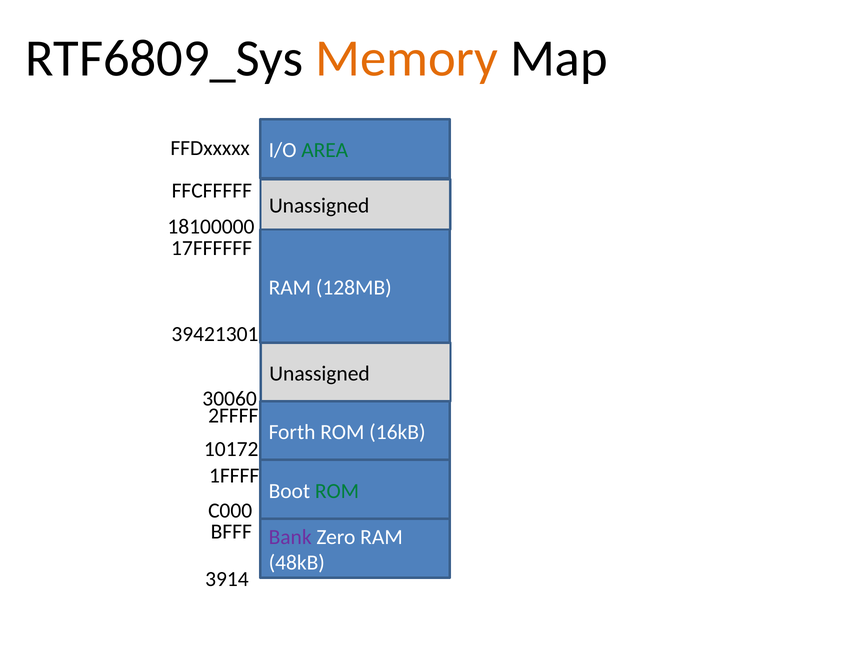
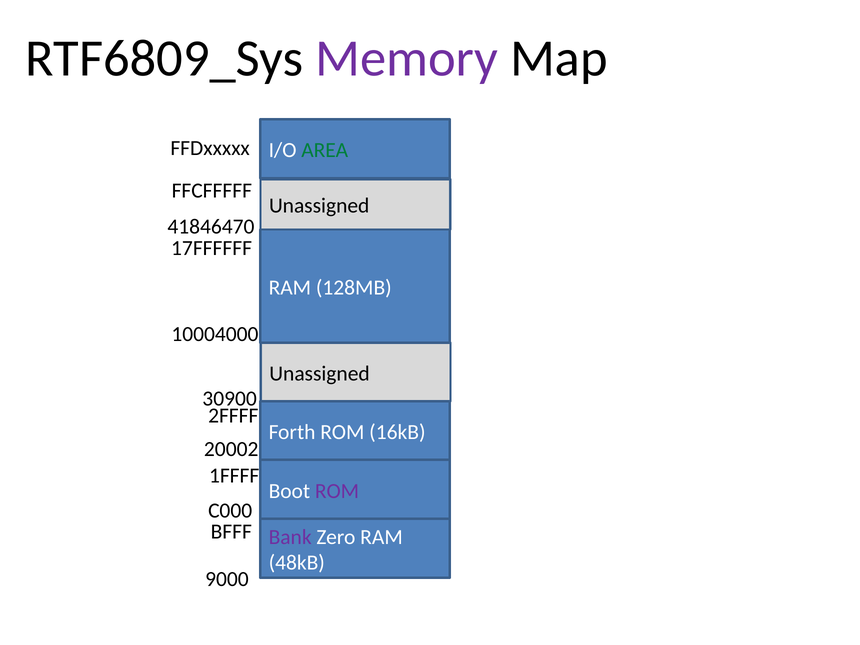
Memory colour: orange -> purple
18100000: 18100000 -> 41846470
39421301: 39421301 -> 10004000
30060: 30060 -> 30900
10172: 10172 -> 20002
ROM at (337, 491) colour: green -> purple
3914: 3914 -> 9000
